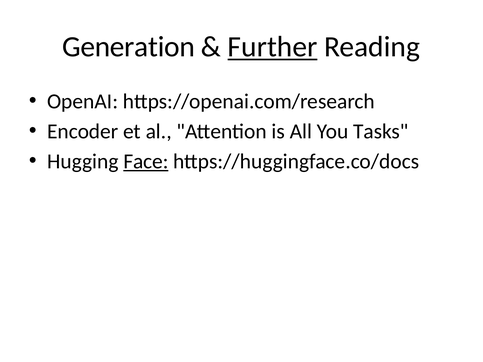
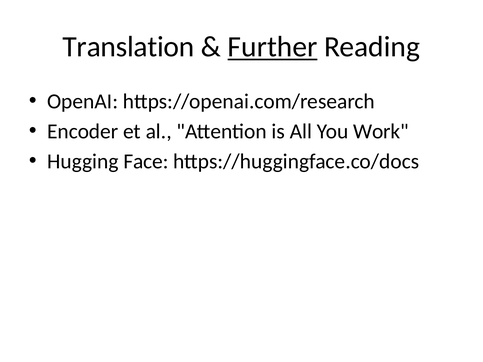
Generation: Generation -> Translation
Tasks: Tasks -> Work
Face underline: present -> none
